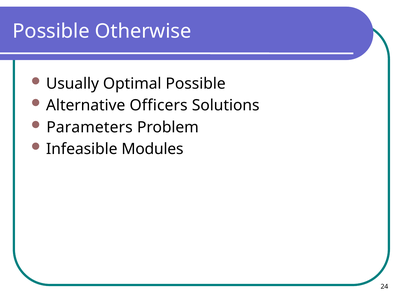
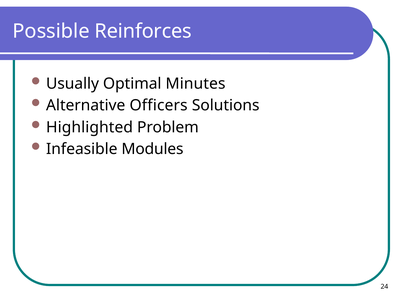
Otherwise: Otherwise -> Reinforces
Optimal Possible: Possible -> Minutes
Parameters: Parameters -> Highlighted
